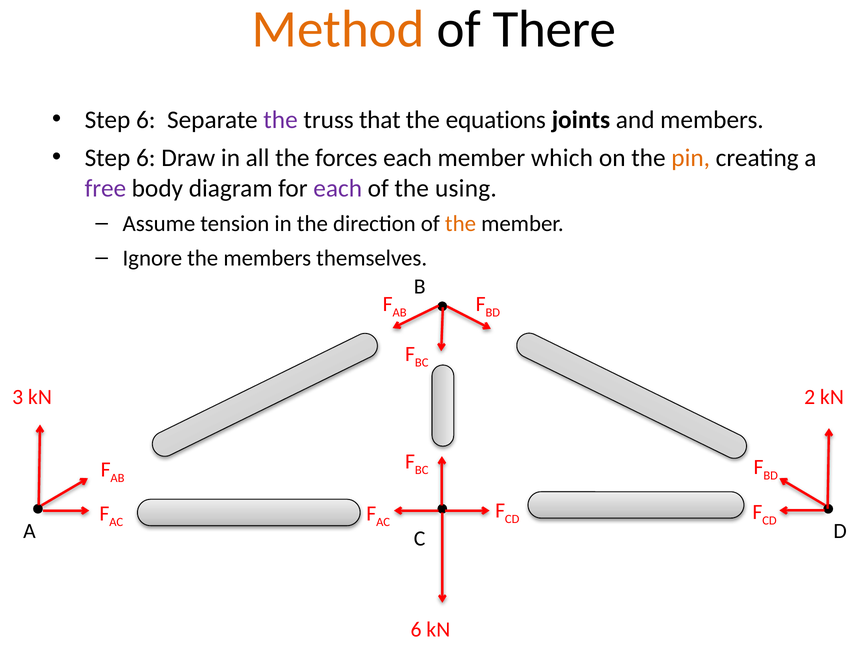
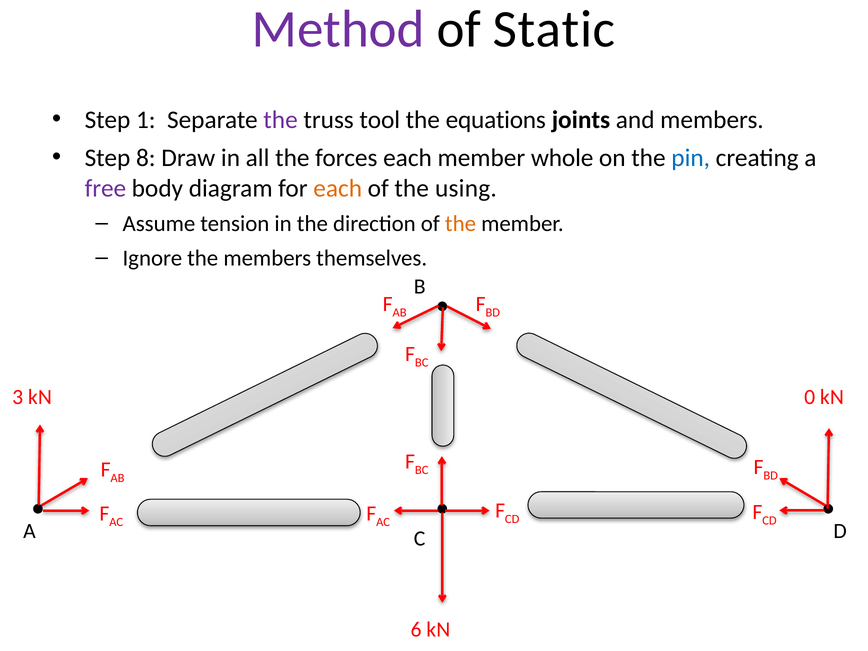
Method colour: orange -> purple
There: There -> Static
6 at (146, 120): 6 -> 1
that: that -> tool
6 at (146, 158): 6 -> 8
which: which -> whole
pin colour: orange -> blue
each at (338, 188) colour: purple -> orange
2: 2 -> 0
